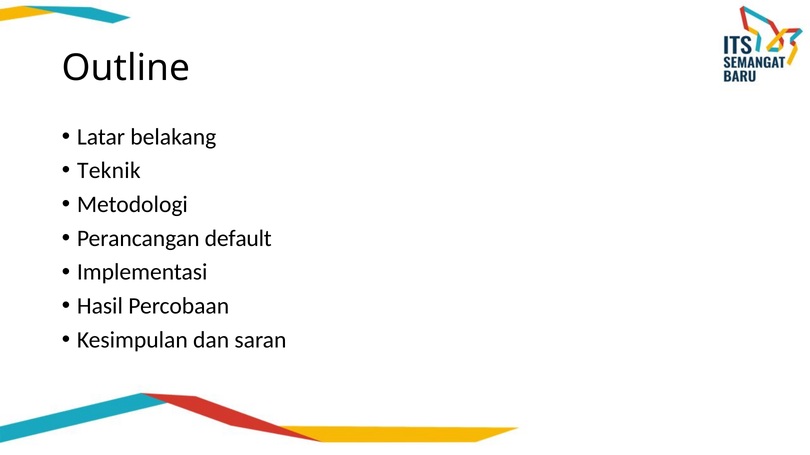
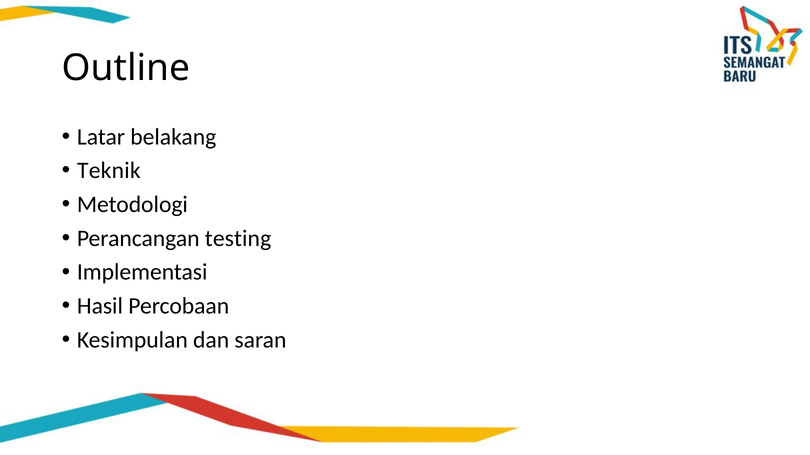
default: default -> testing
